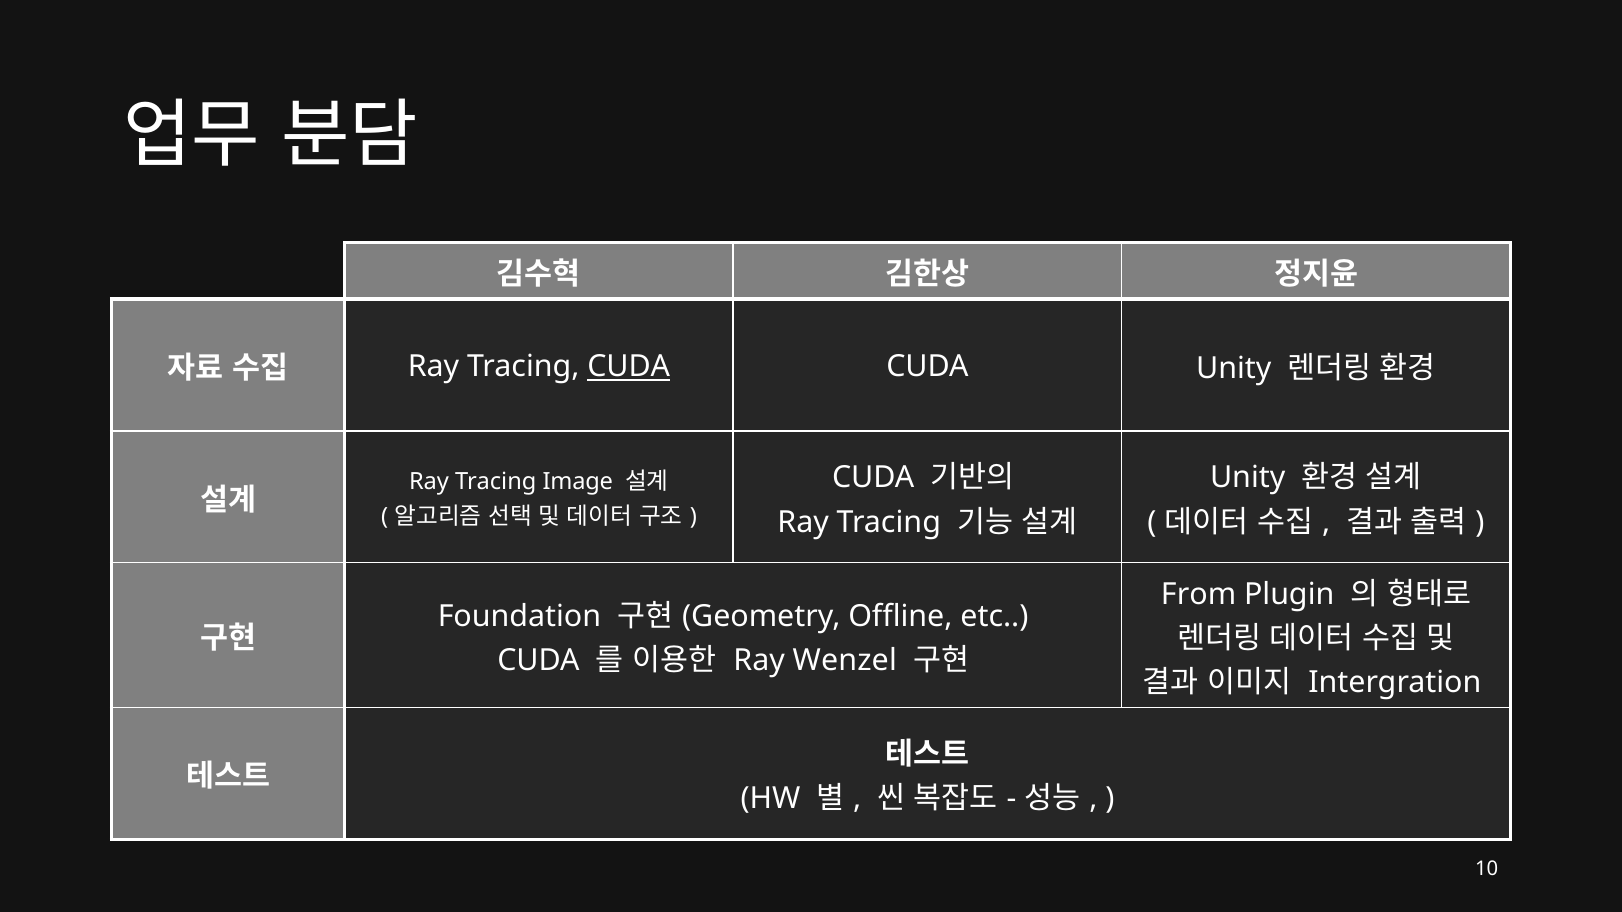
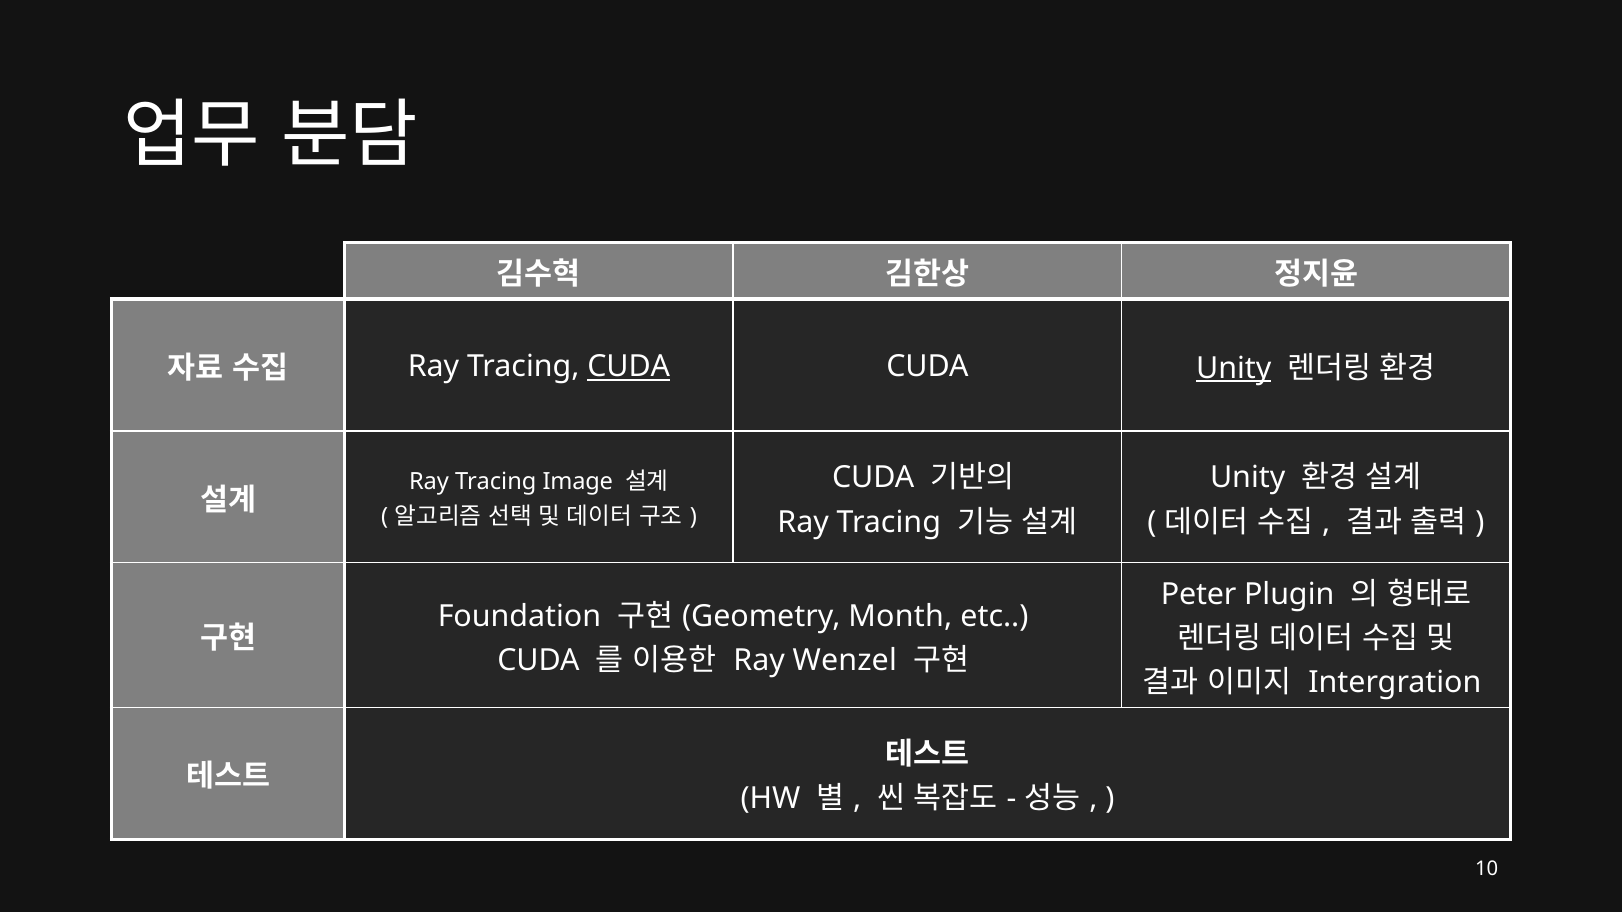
Unity at (1234, 368) underline: none -> present
From: From -> Peter
Offline: Offline -> Month
